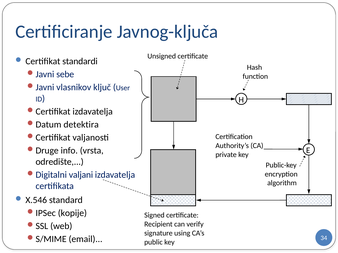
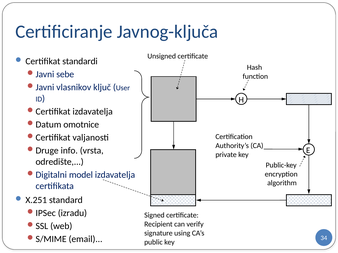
detektira: detektira -> omotnice
valjani: valjani -> model
X.546: X.546 -> X.251
kopije: kopije -> izradu
